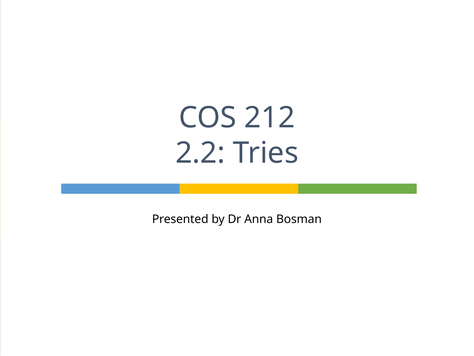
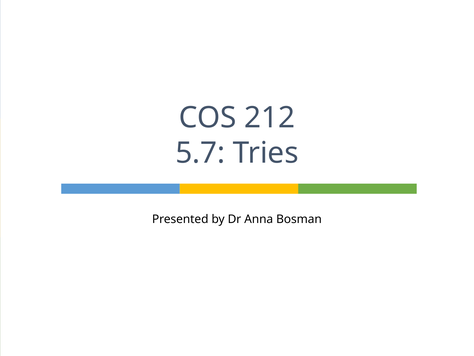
2.2: 2.2 -> 5.7
